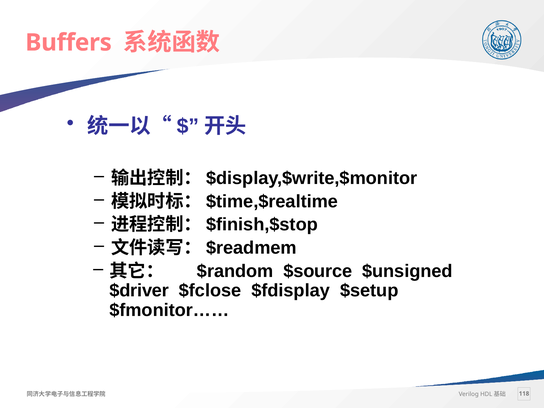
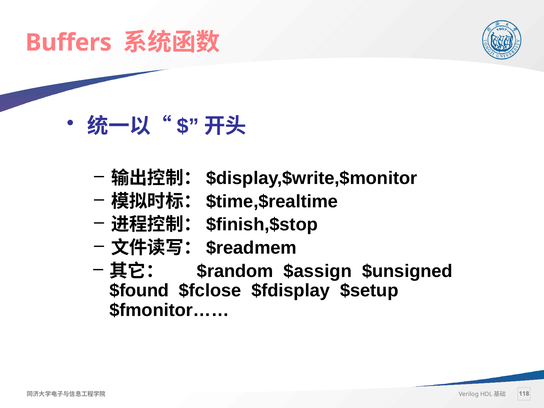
$source: $source -> $assign
$driver: $driver -> $found
